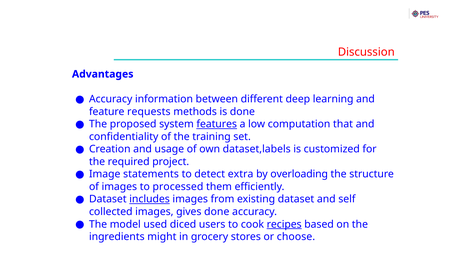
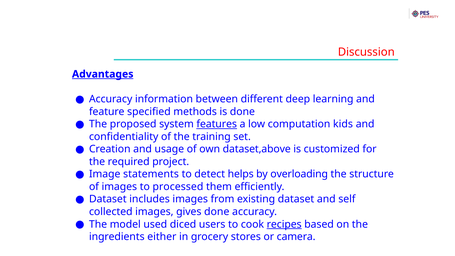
Advantages underline: none -> present
requests: requests -> specified
that: that -> kids
dataset,labels: dataset,labels -> dataset,above
extra: extra -> helps
includes underline: present -> none
might: might -> either
choose: choose -> camera
